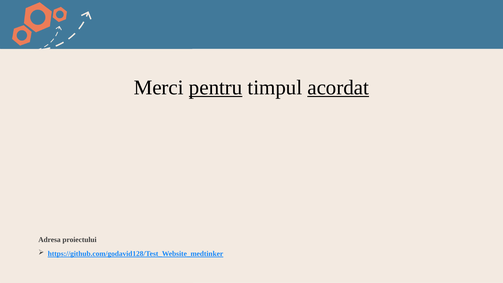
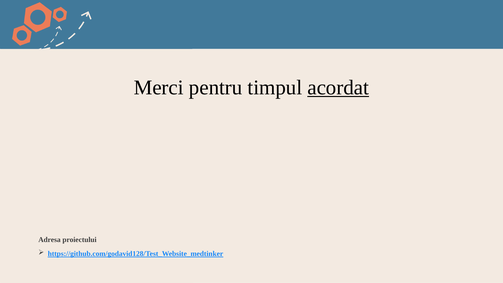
pentru underline: present -> none
